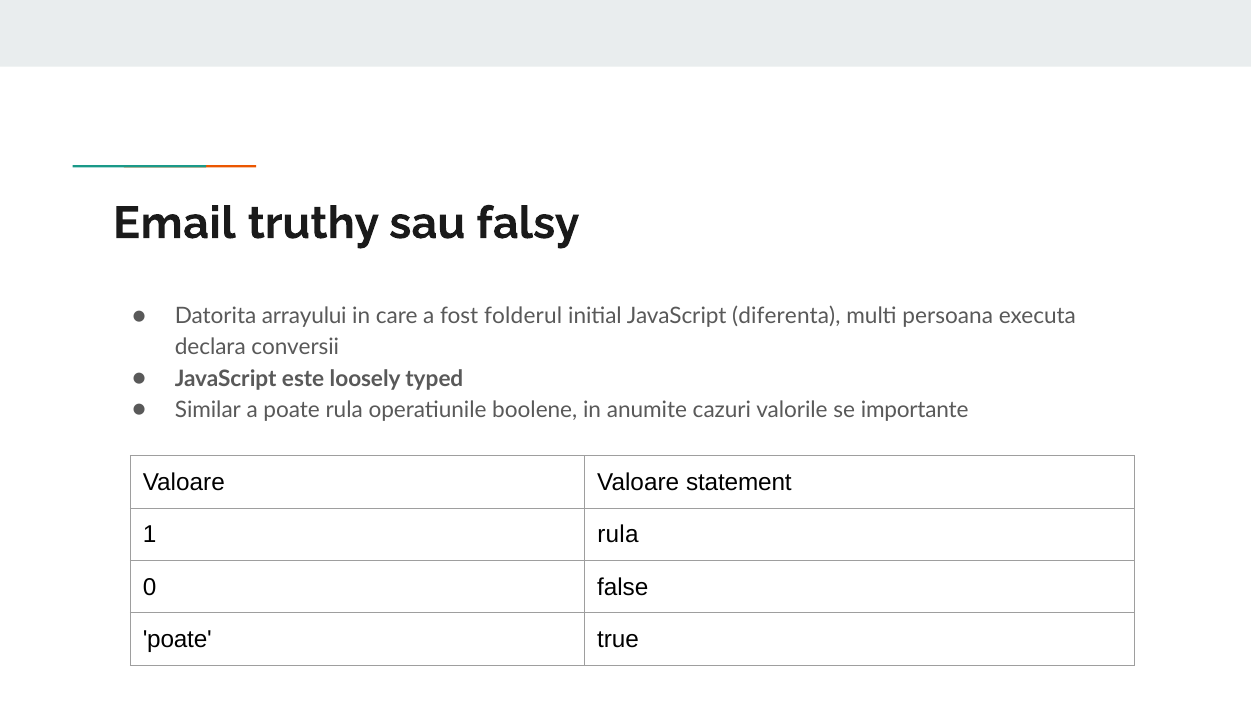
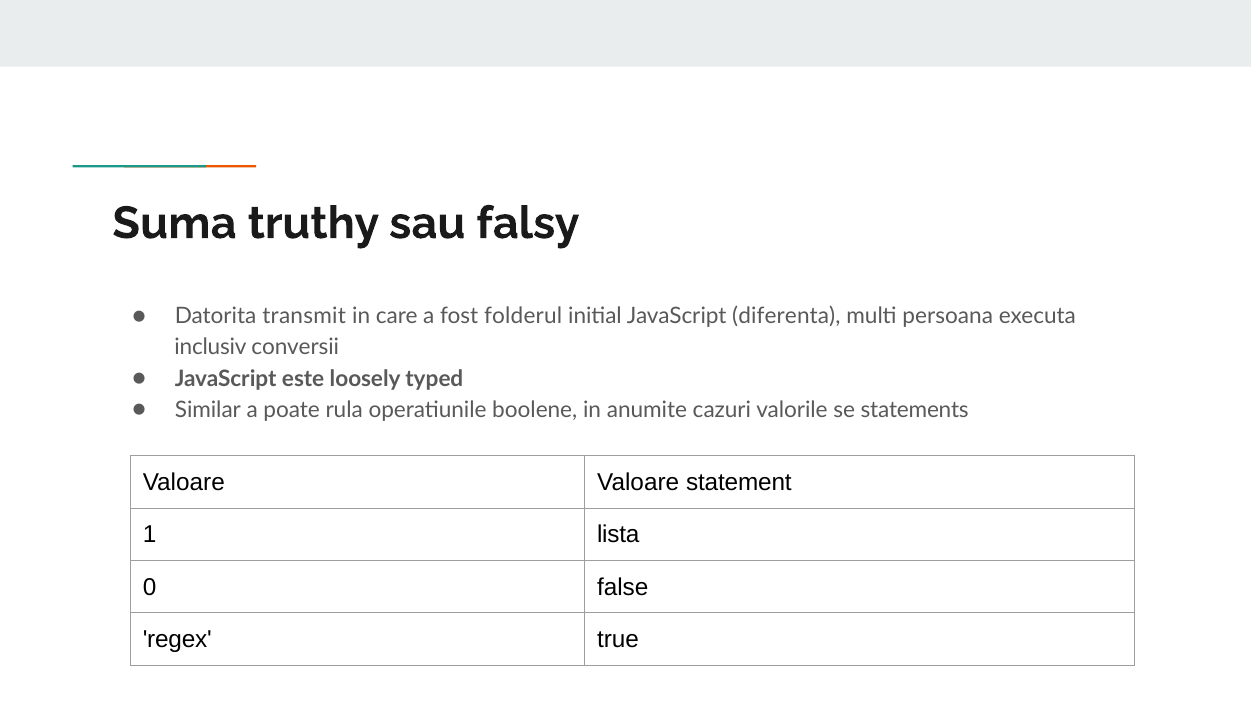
Email: Email -> Suma
arrayului: arrayului -> transmit
declara: declara -> inclusiv
importante: importante -> statements
1 rula: rula -> lista
poate at (177, 639): poate -> regex
